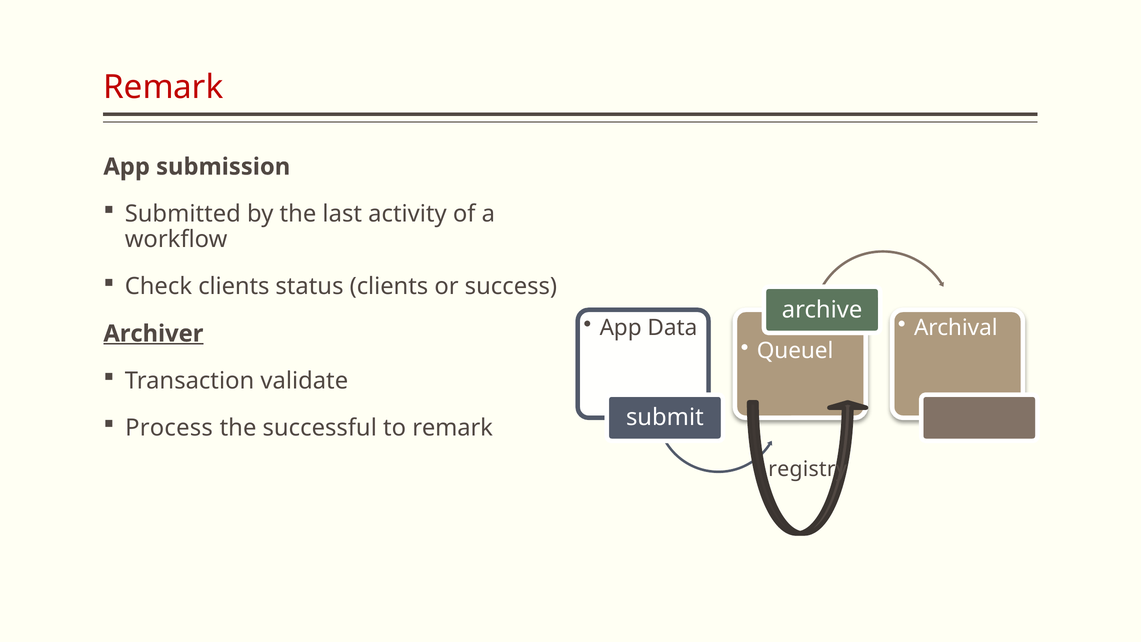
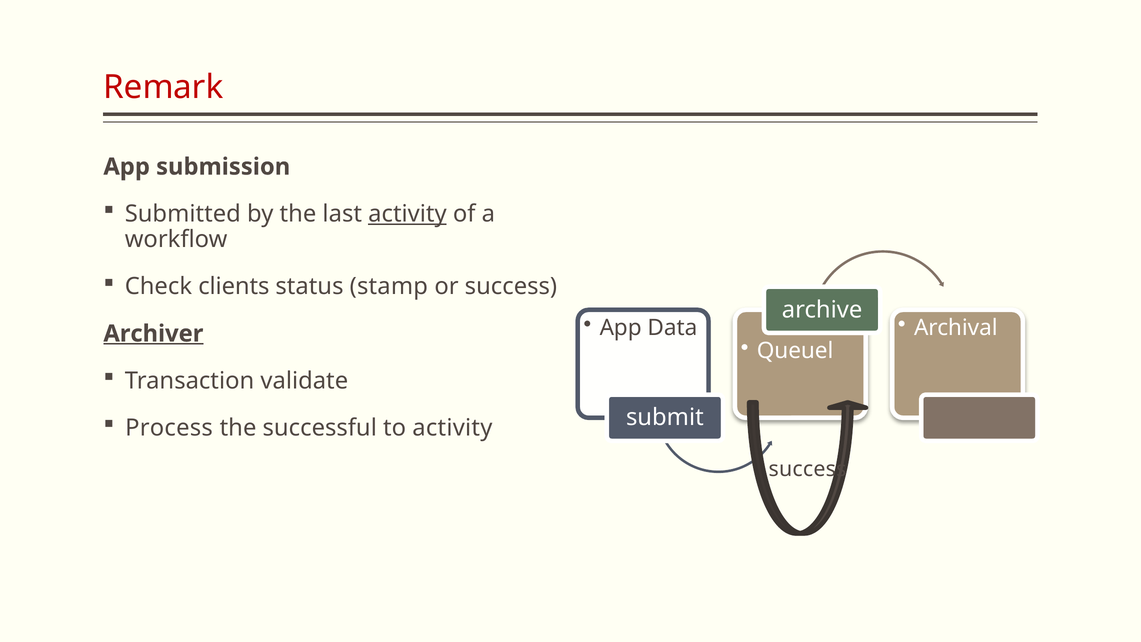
activity at (407, 214) underline: none -> present
status clients: clients -> stamp
to remark: remark -> activity
registry at (808, 469): registry -> success
